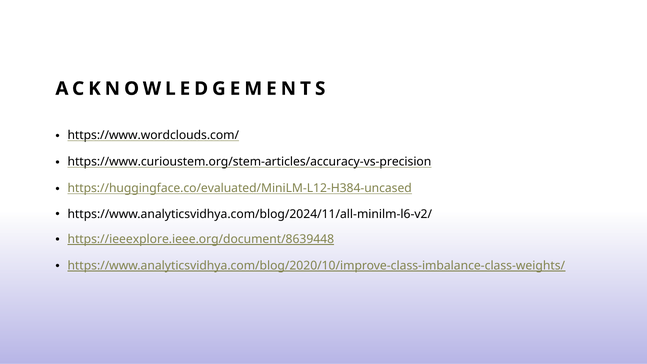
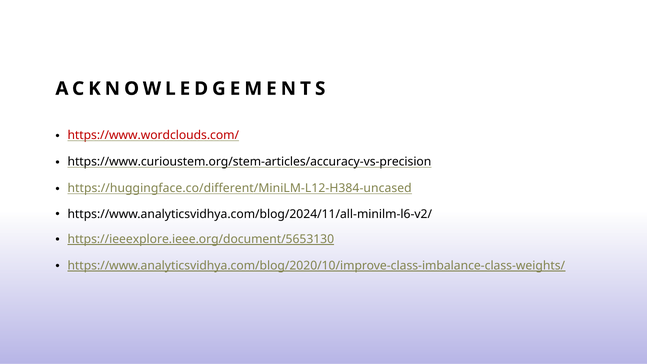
https://www.wordclouds.com/ colour: black -> red
https://huggingface.co/evaluated/MiniLM-L12-H384-uncased: https://huggingface.co/evaluated/MiniLM-L12-H384-uncased -> https://huggingface.co/different/MiniLM-L12-H384-uncased
https://ieeexplore.ieee.org/document/8639448: https://ieeexplore.ieee.org/document/8639448 -> https://ieeexplore.ieee.org/document/5653130
